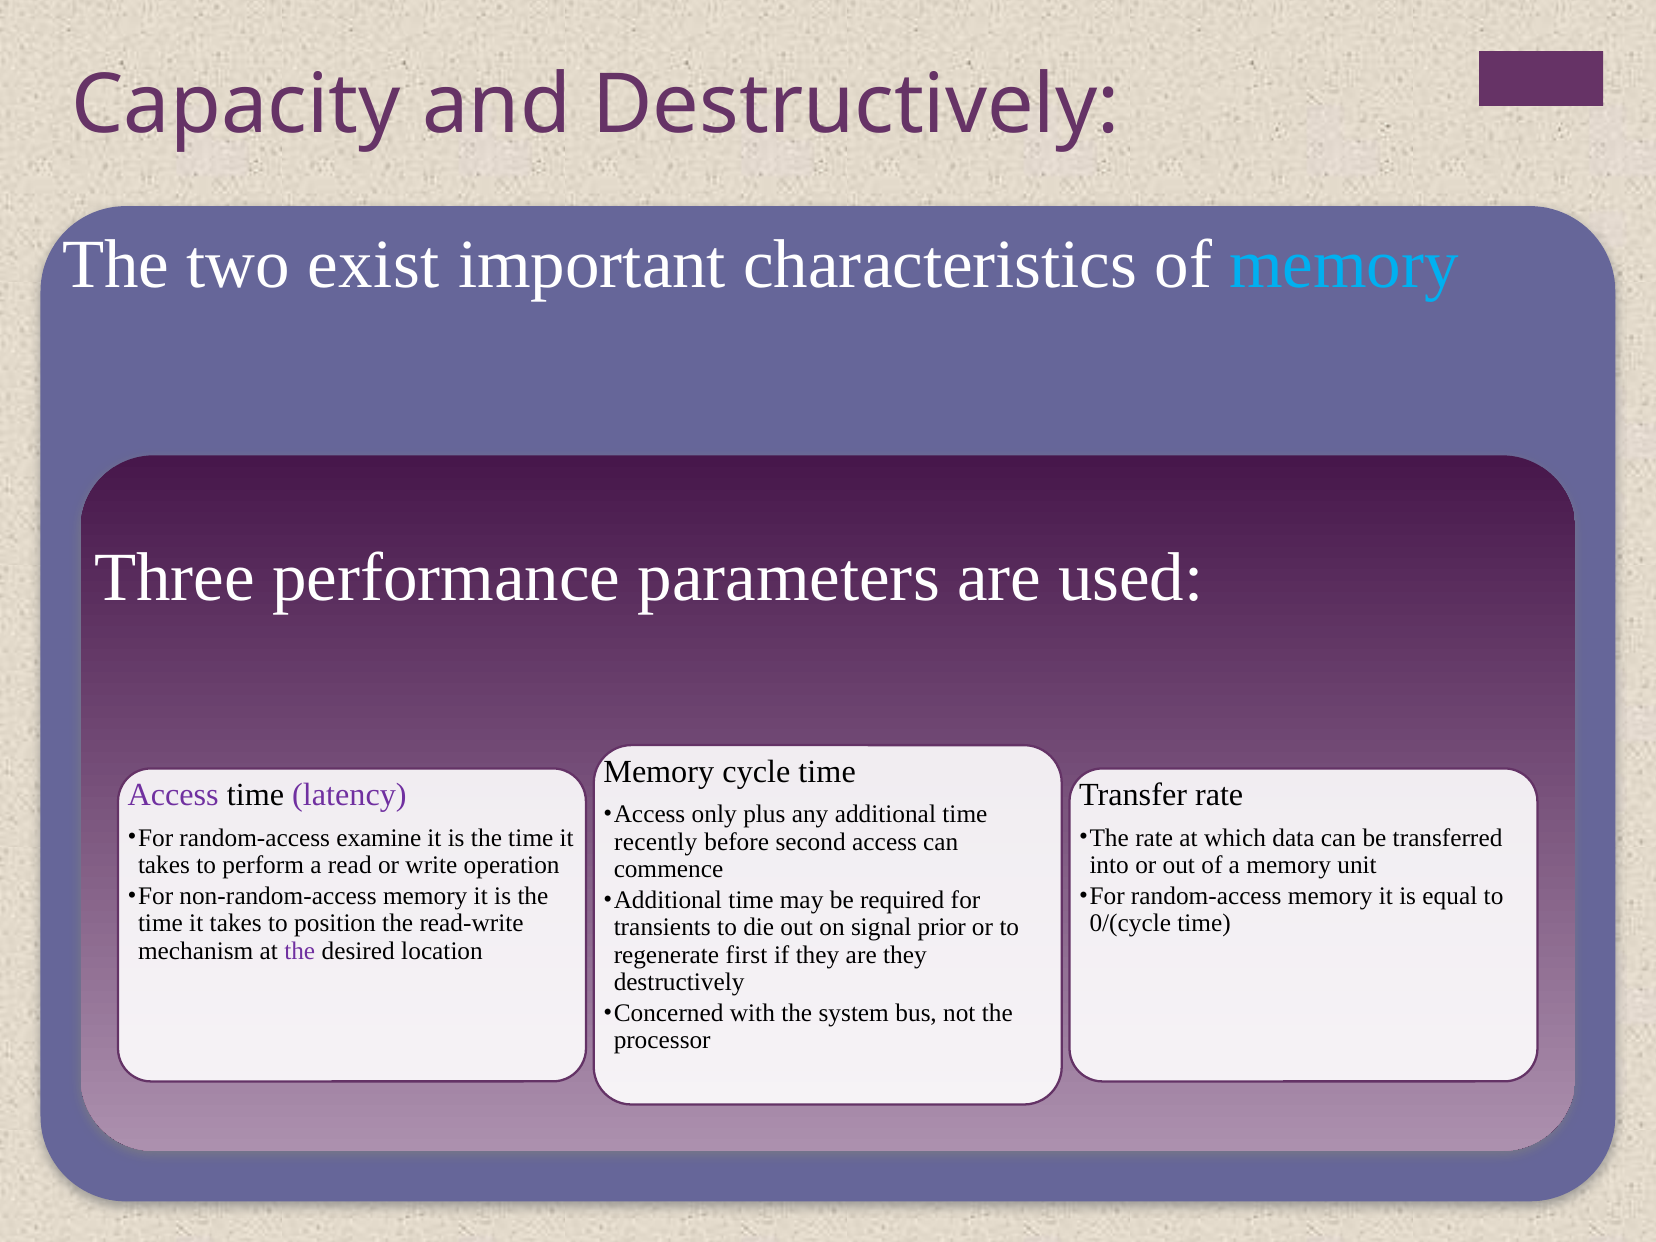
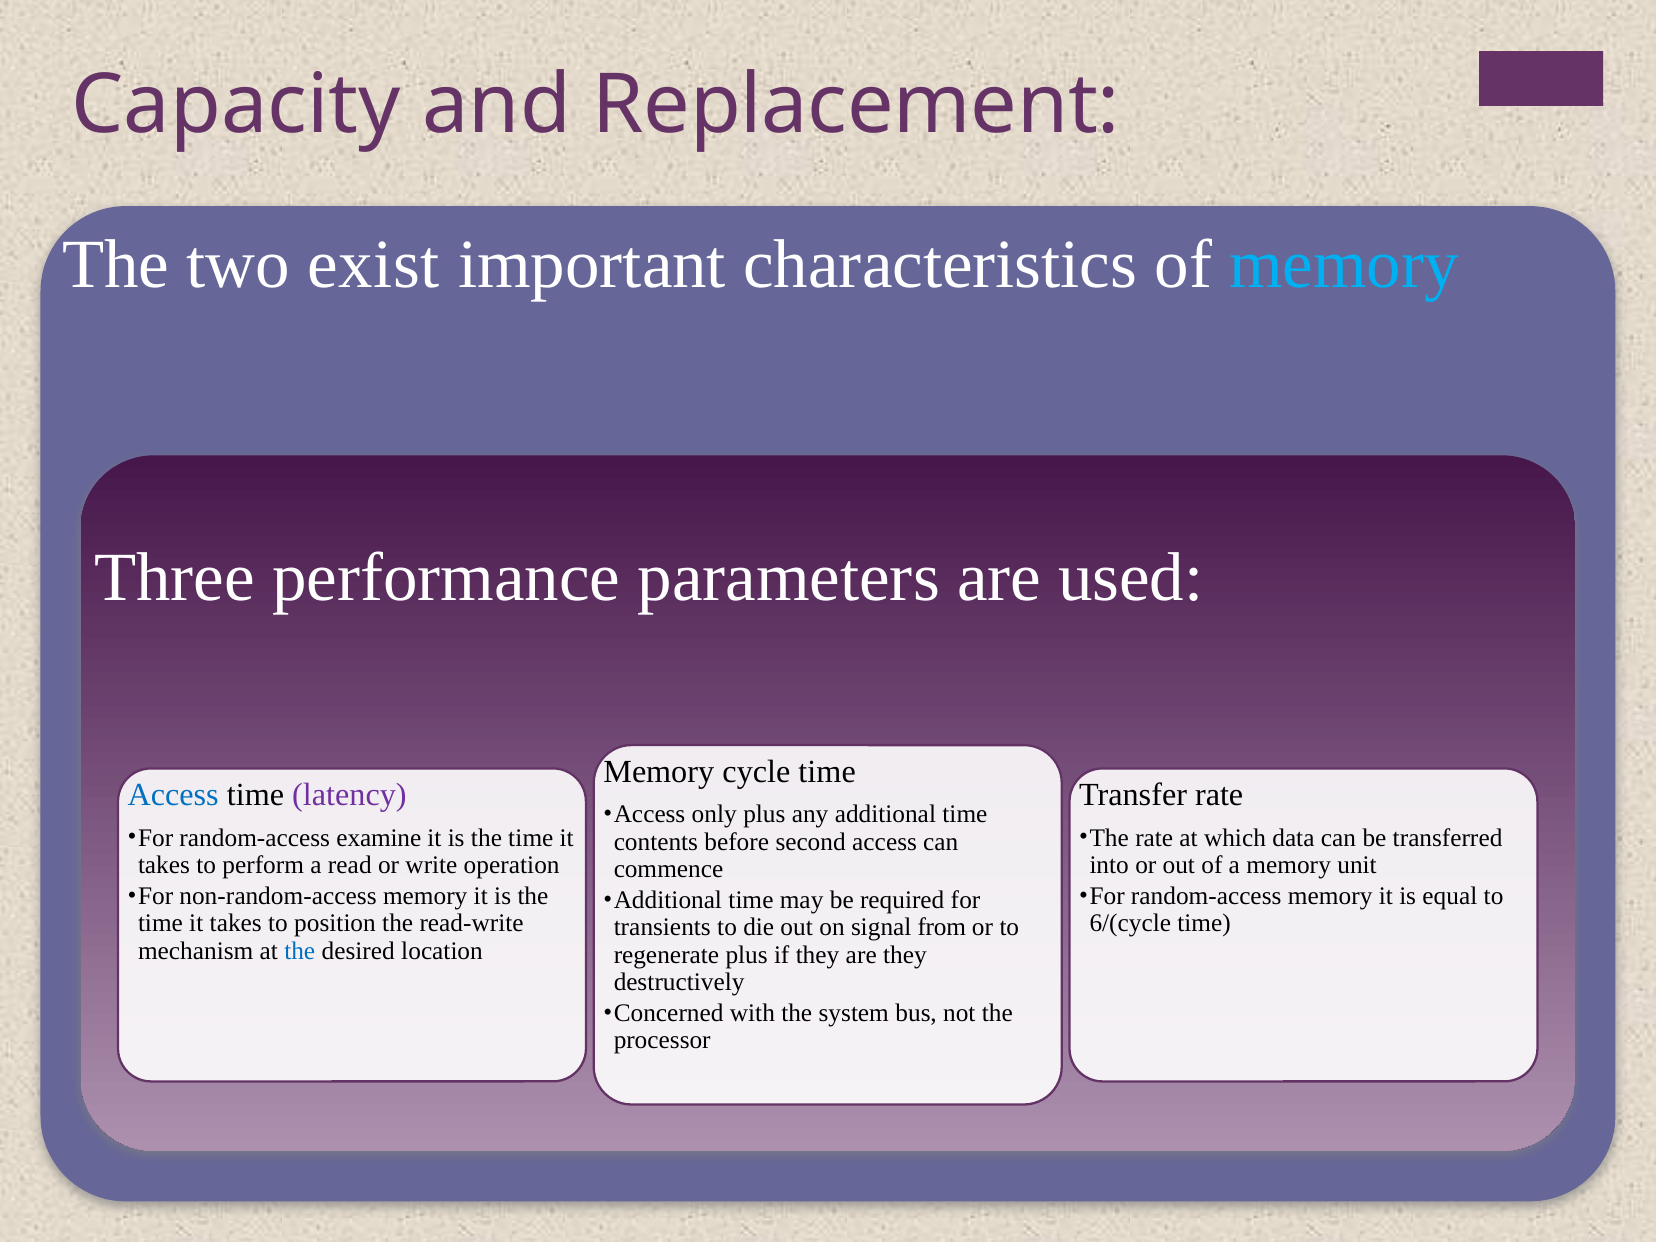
and Destructively: Destructively -> Replacement
Access at (173, 795) colour: purple -> blue
recently: recently -> contents
0/(cycle: 0/(cycle -> 6/(cycle
prior: prior -> from
the at (300, 951) colour: purple -> blue
regenerate first: first -> plus
